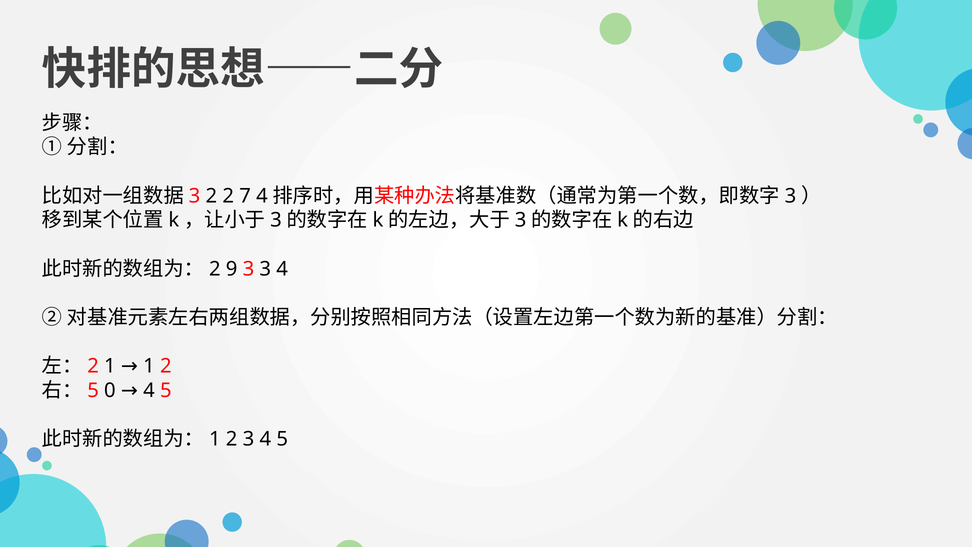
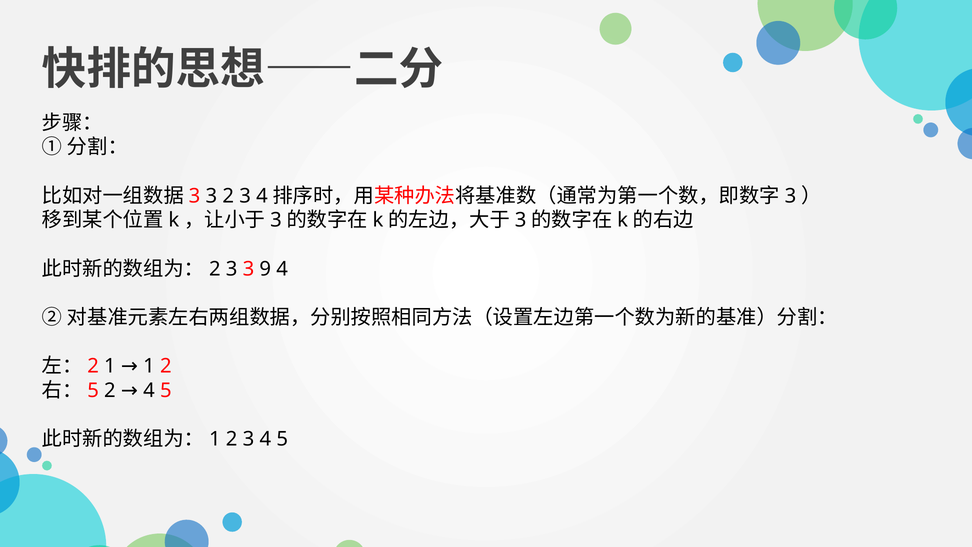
2 at (211, 196): 2 -> 3
7 at (245, 196): 7 -> 3
9 at (232, 269): 9 -> 3
3 3: 3 -> 9
5 0: 0 -> 2
